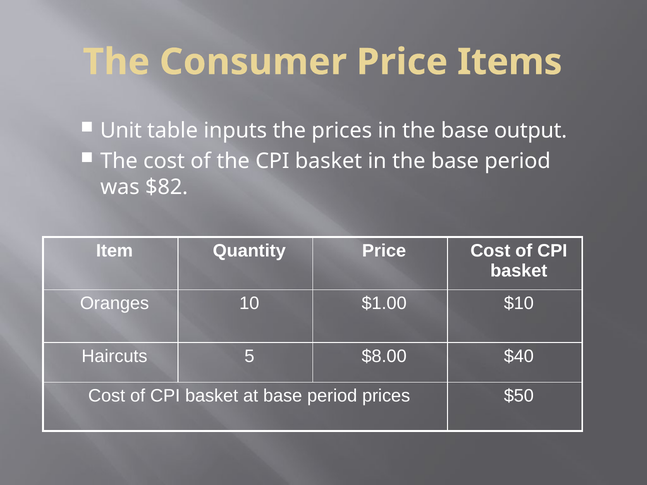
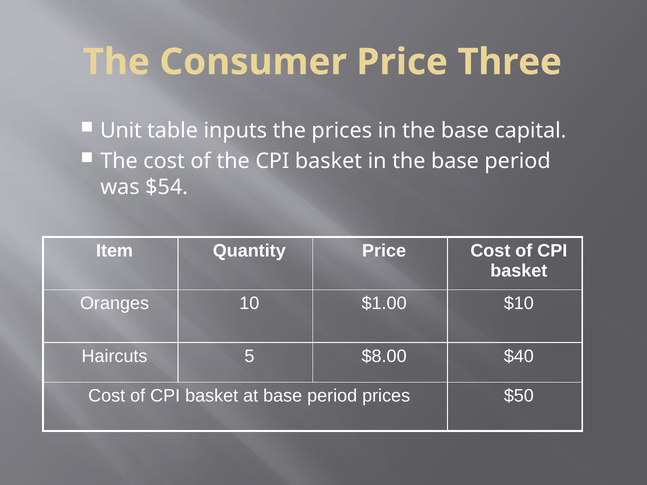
Items: Items -> Three
output: output -> capital
$82: $82 -> $54
